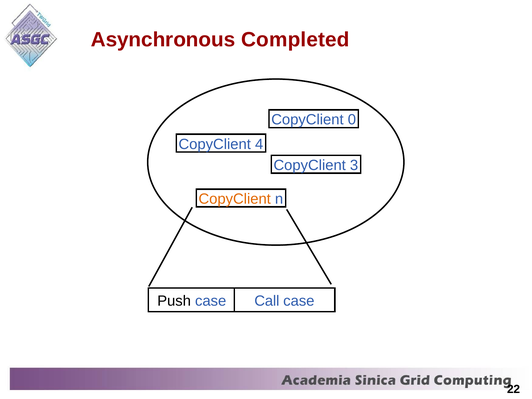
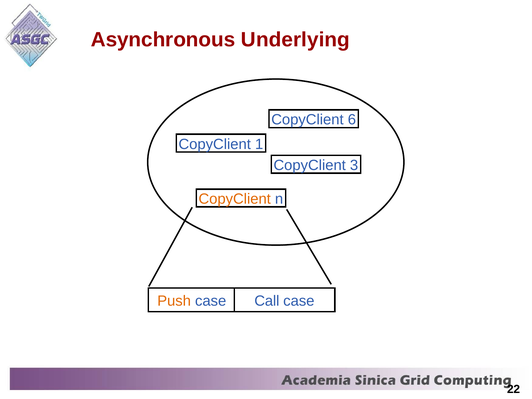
Completed: Completed -> Underlying
0: 0 -> 6
4: 4 -> 1
Push colour: black -> orange
